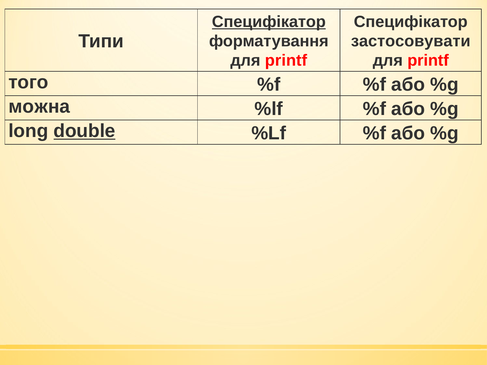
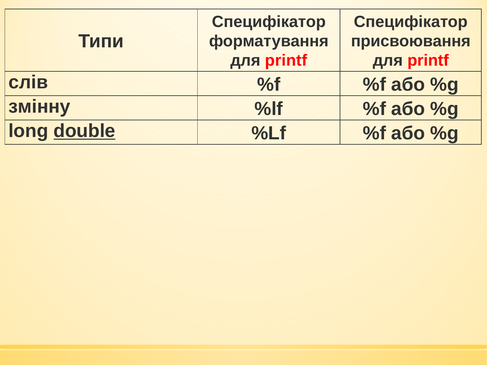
Специфікатор at (269, 22) underline: present -> none
застосовувати: застосовувати -> присвоювання
того: того -> слів
можна: можна -> змінну
